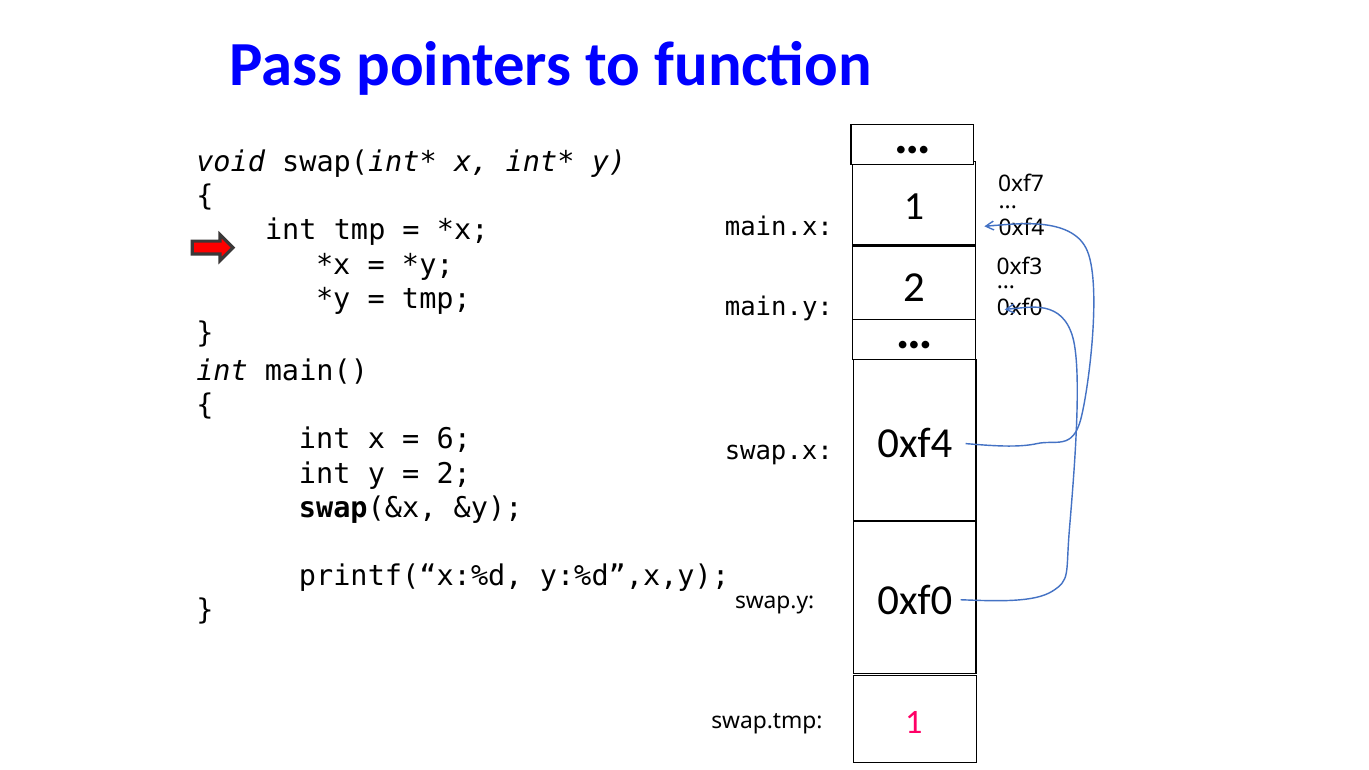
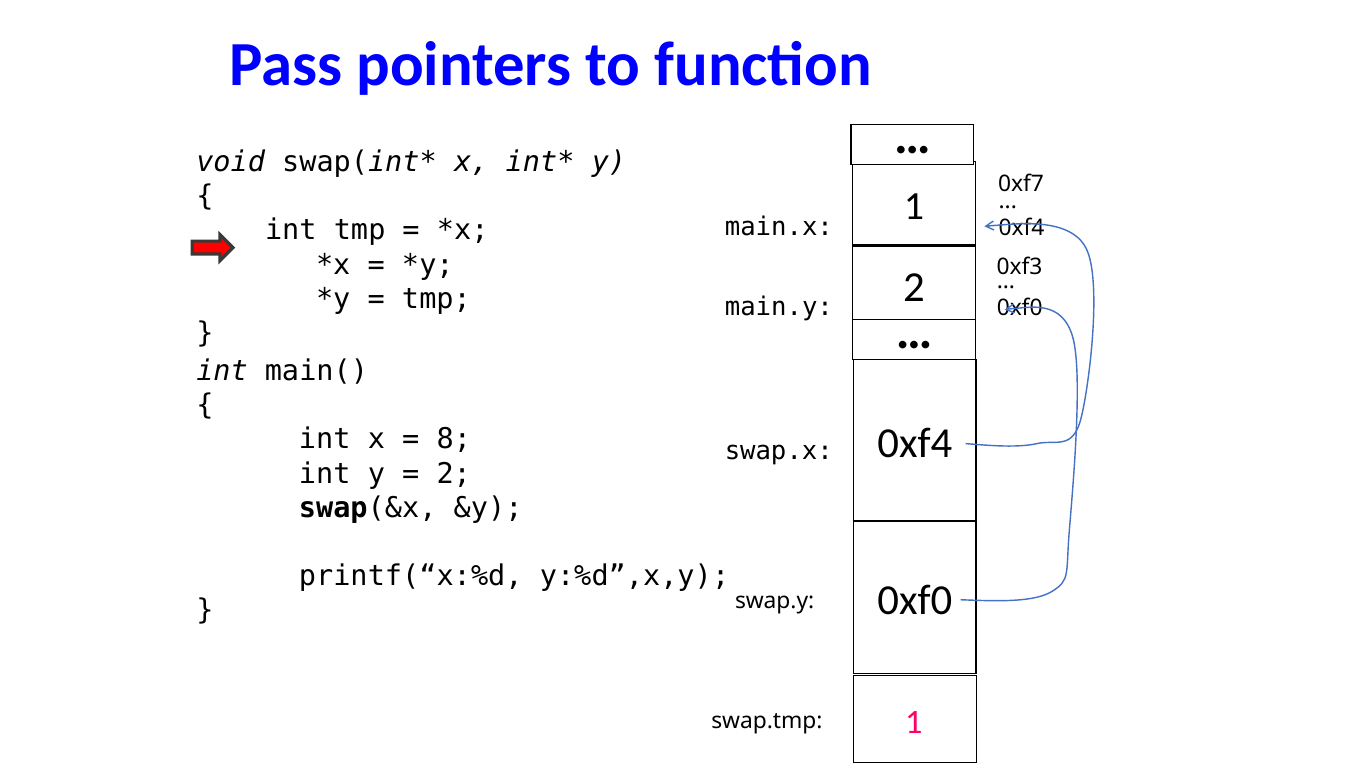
6: 6 -> 8
